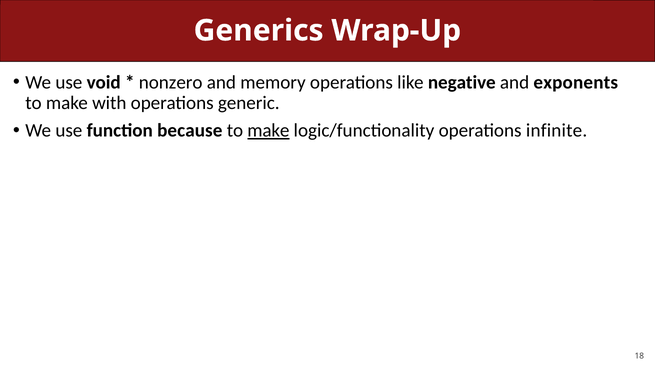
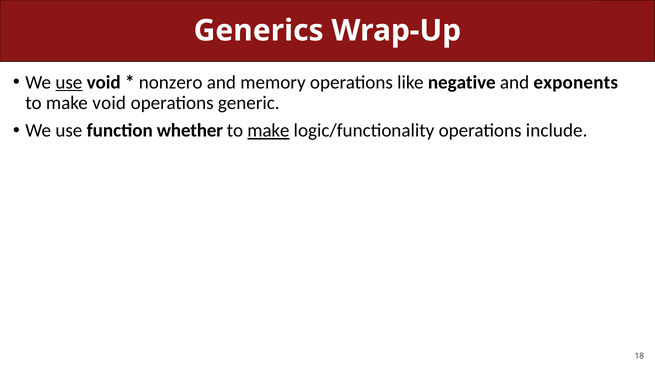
use at (69, 82) underline: none -> present
make with: with -> void
because: because -> whether
infinite: infinite -> include
